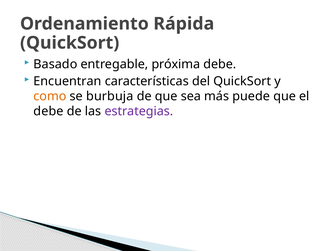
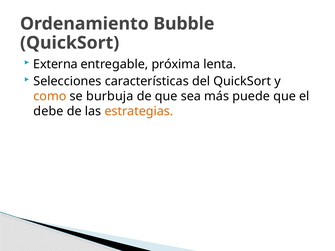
Rápida: Rápida -> Bubble
Basado: Basado -> Externa
próxima debe: debe -> lenta
Encuentran: Encuentran -> Selecciones
estrategias colour: purple -> orange
